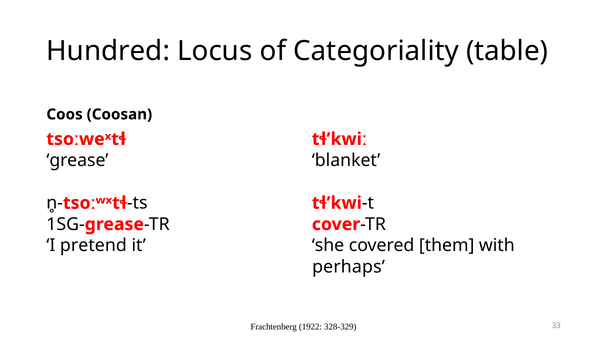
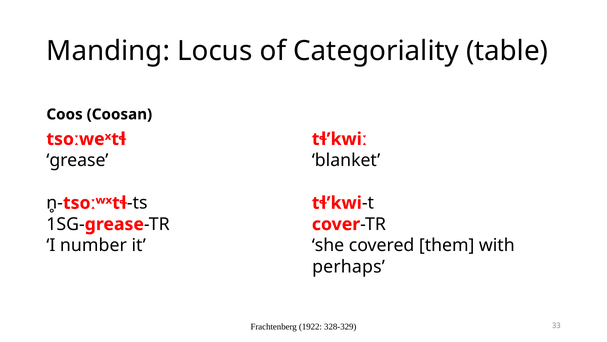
Hundred: Hundred -> Manding
pretend: pretend -> number
